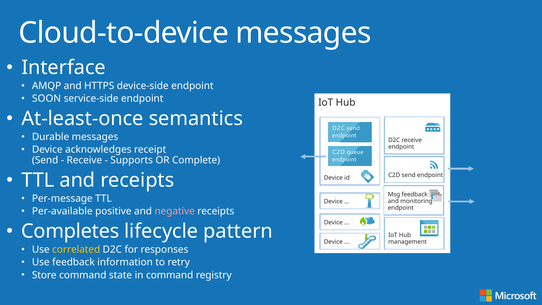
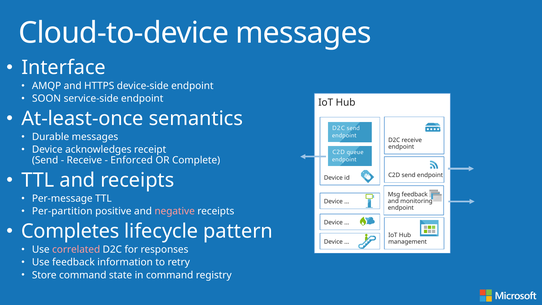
Supports: Supports -> Enforced
Per-available: Per-available -> Per-partition
correlated colour: yellow -> pink
